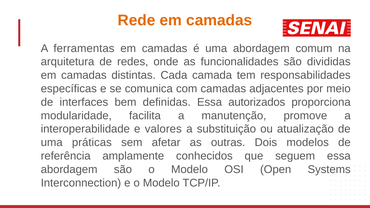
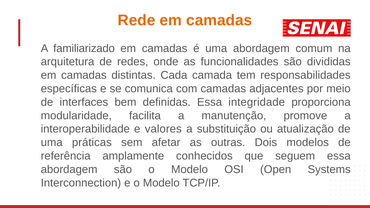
ferramentas: ferramentas -> familiarizado
autorizados: autorizados -> integridade
